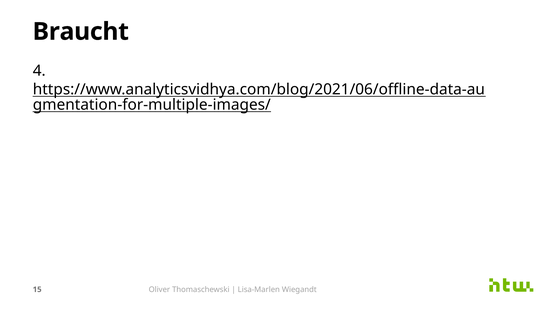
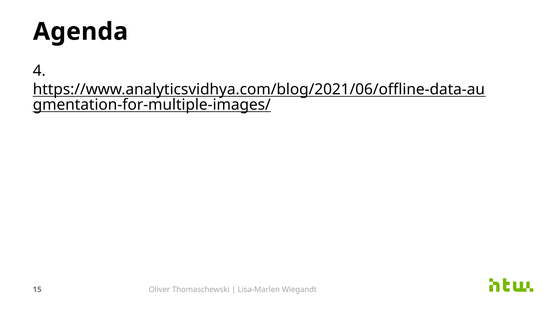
Braucht: Braucht -> Agenda
